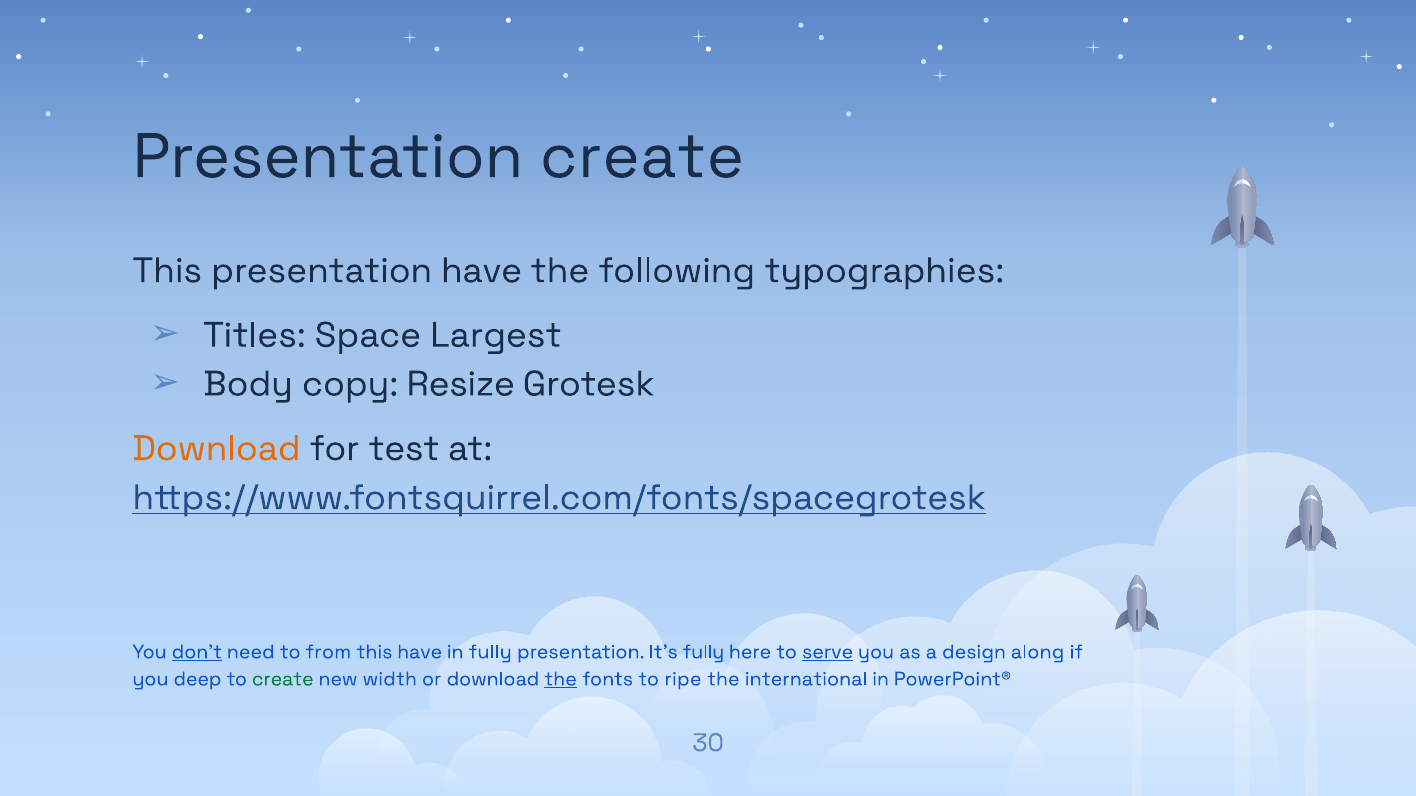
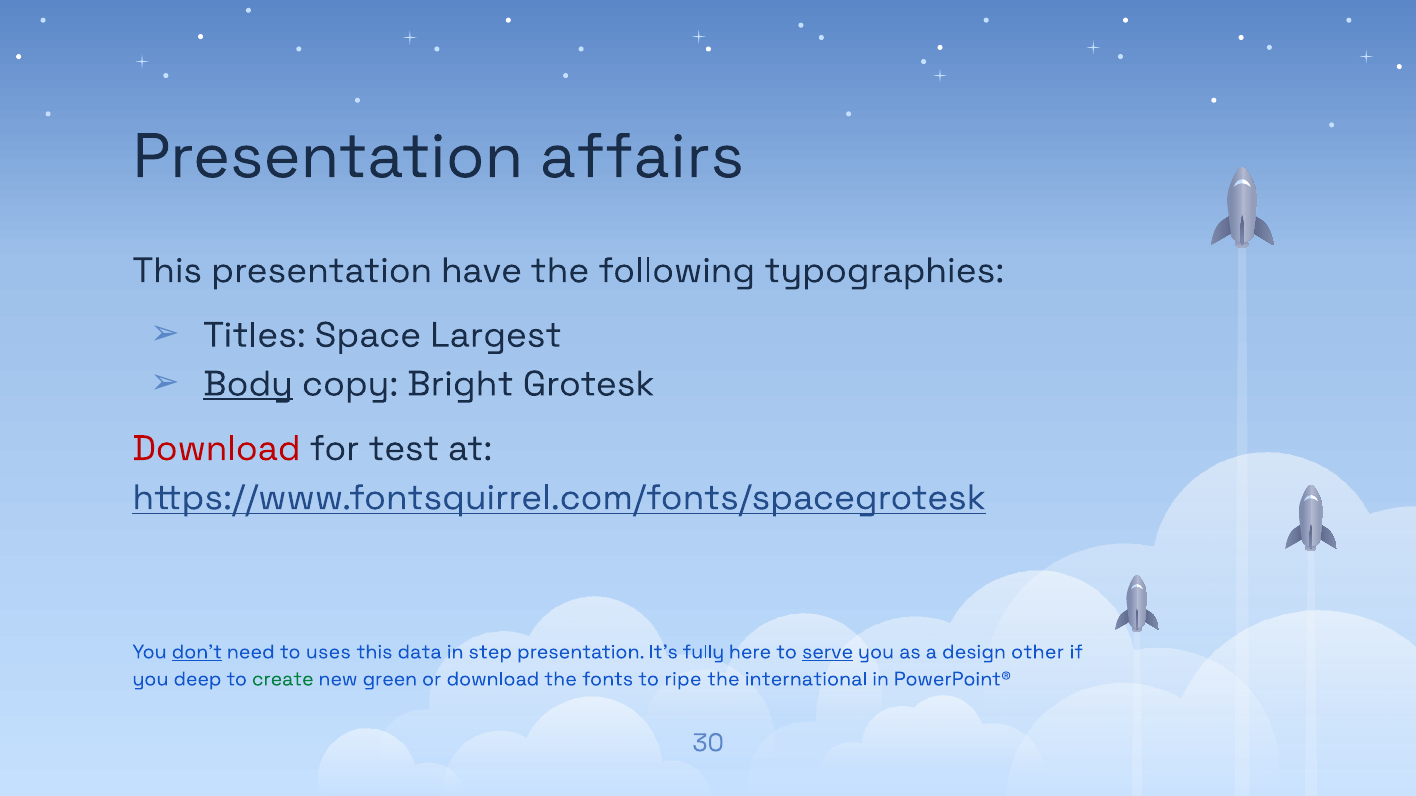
Presentation create: create -> affairs
Body underline: none -> present
Resize: Resize -> Bright
Download at (217, 449) colour: orange -> red
from: from -> uses
this have: have -> data
in fully: fully -> step
along: along -> other
width: width -> green
the at (561, 679) underline: present -> none
